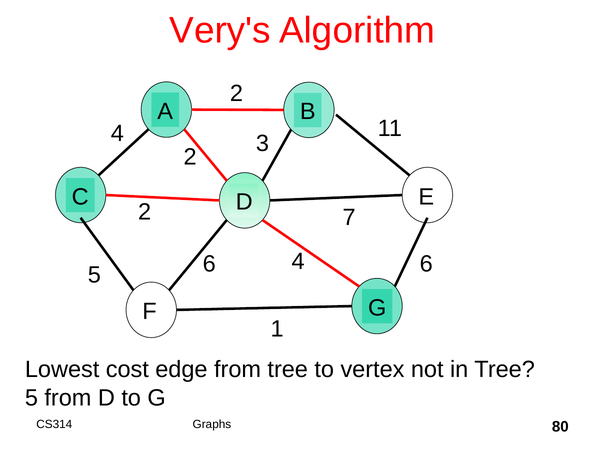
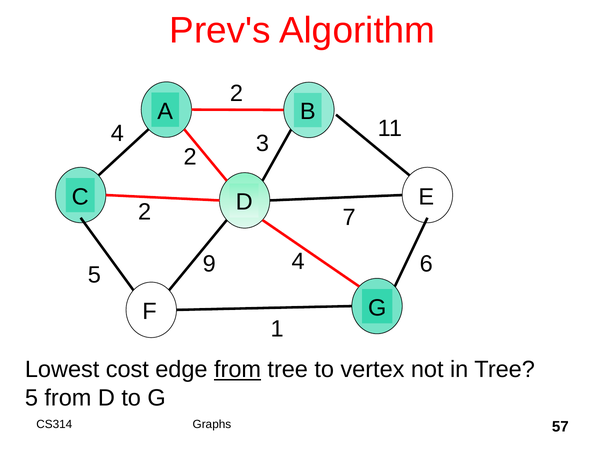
Very's: Very's -> Prev's
5 6: 6 -> 9
from at (238, 369) underline: none -> present
80: 80 -> 57
